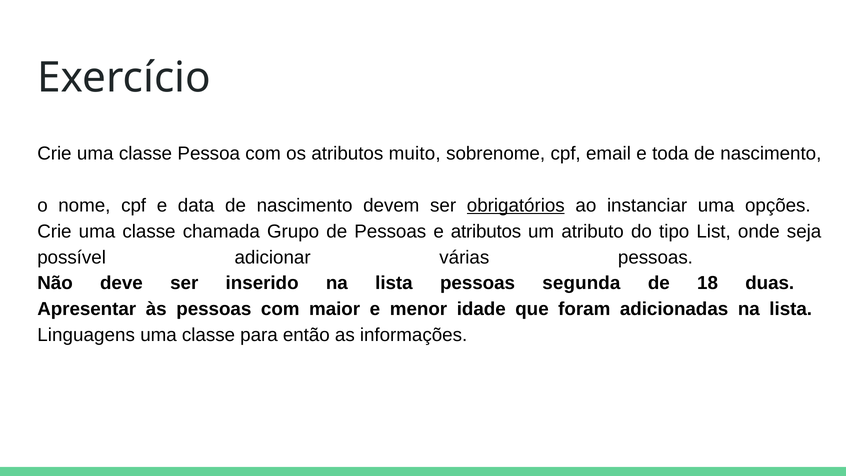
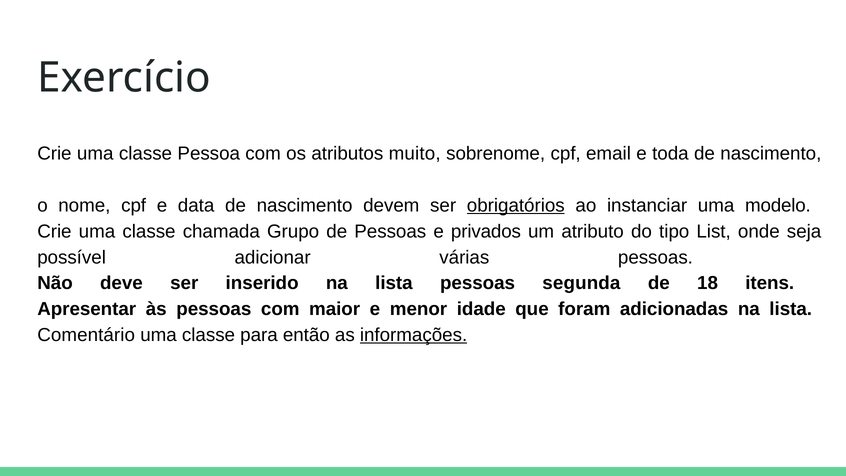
opções: opções -> modelo
e atributos: atributos -> privados
duas: duas -> itens
Linguagens: Linguagens -> Comentário
informações underline: none -> present
